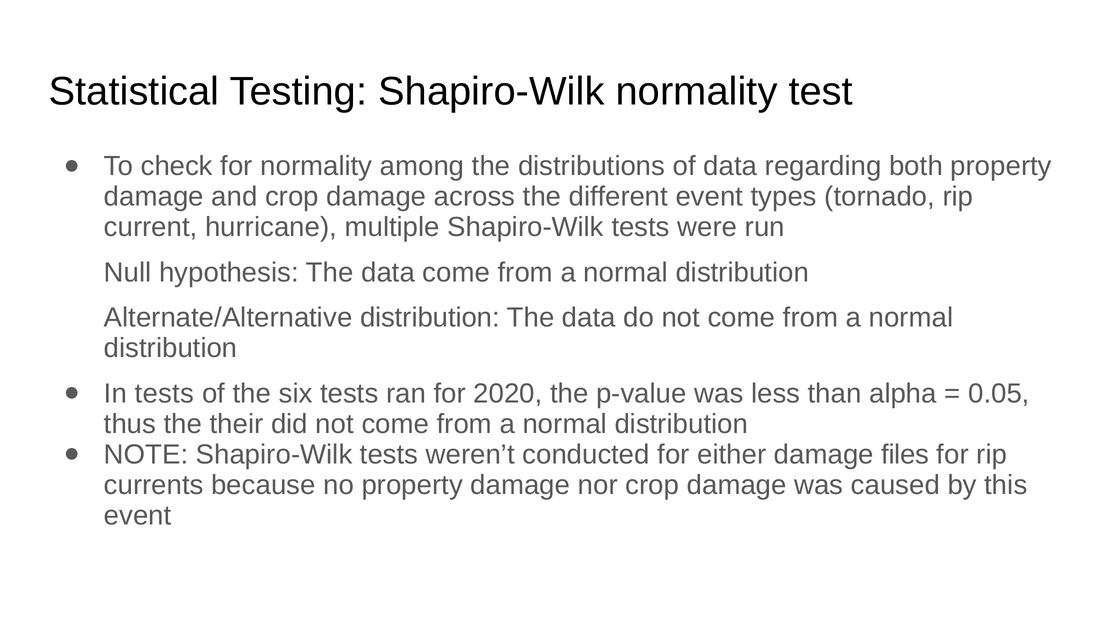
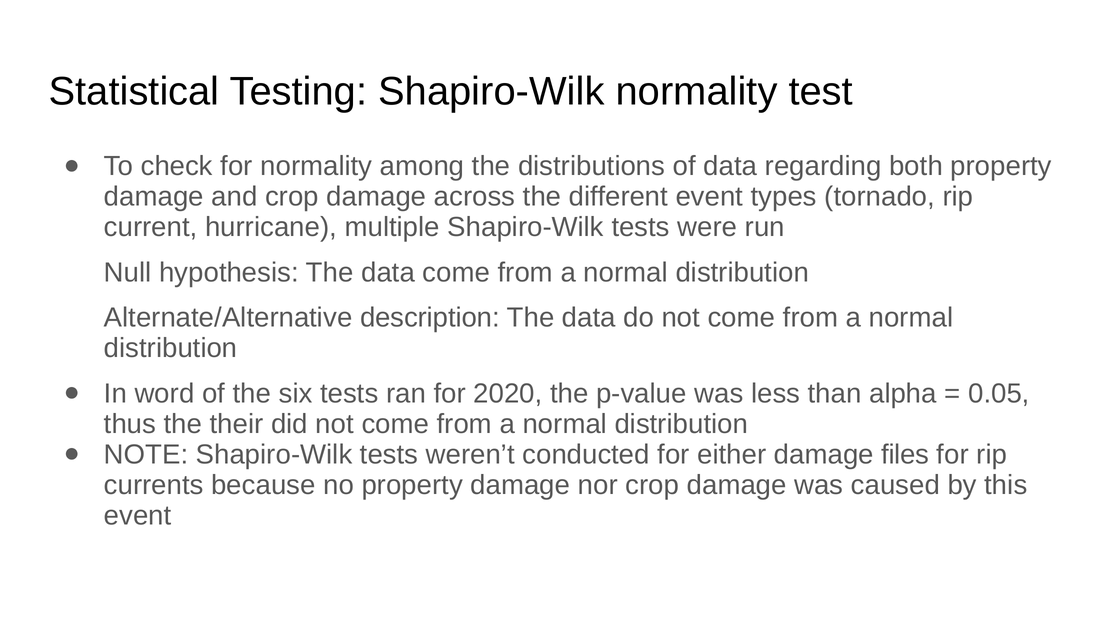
Alternate/Alternative distribution: distribution -> description
In tests: tests -> word
